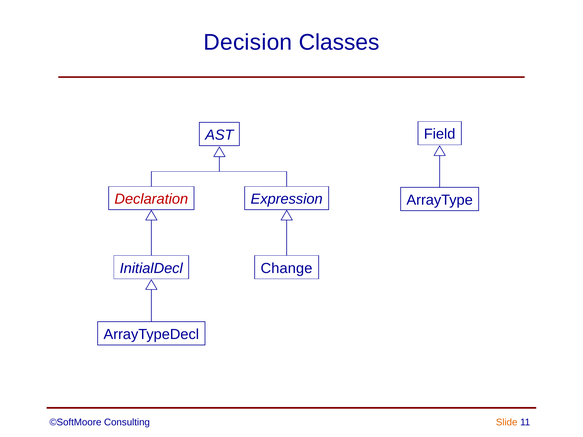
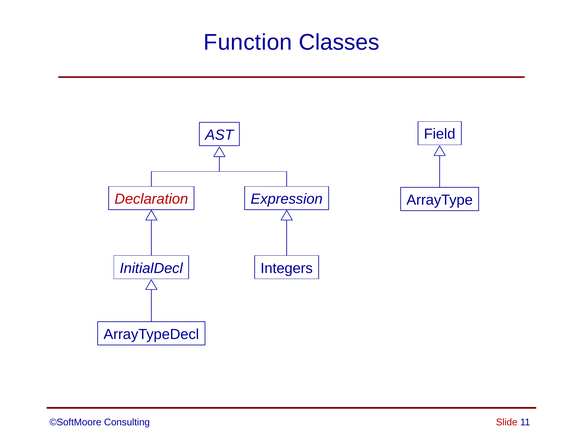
Decision: Decision -> Function
Change: Change -> Integers
Slide colour: orange -> red
